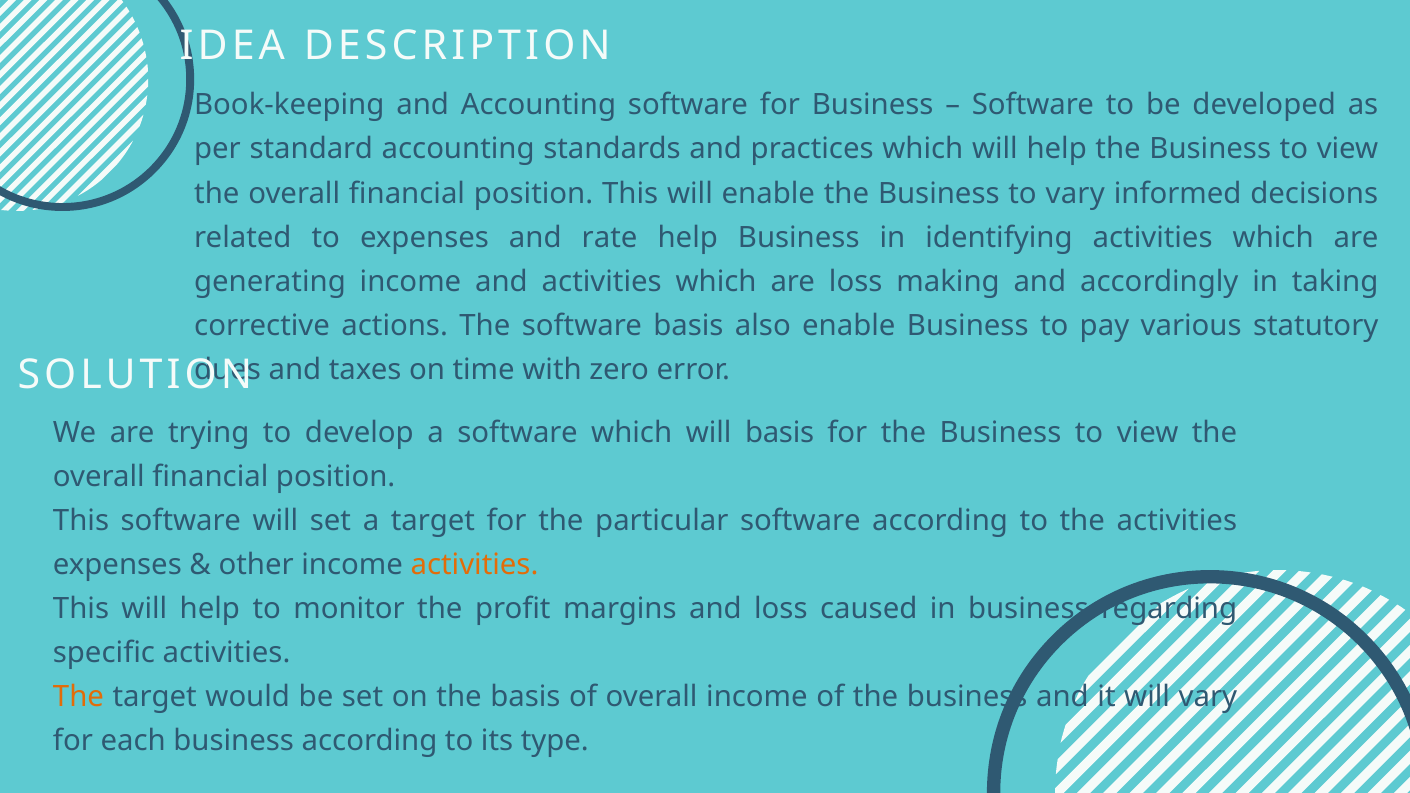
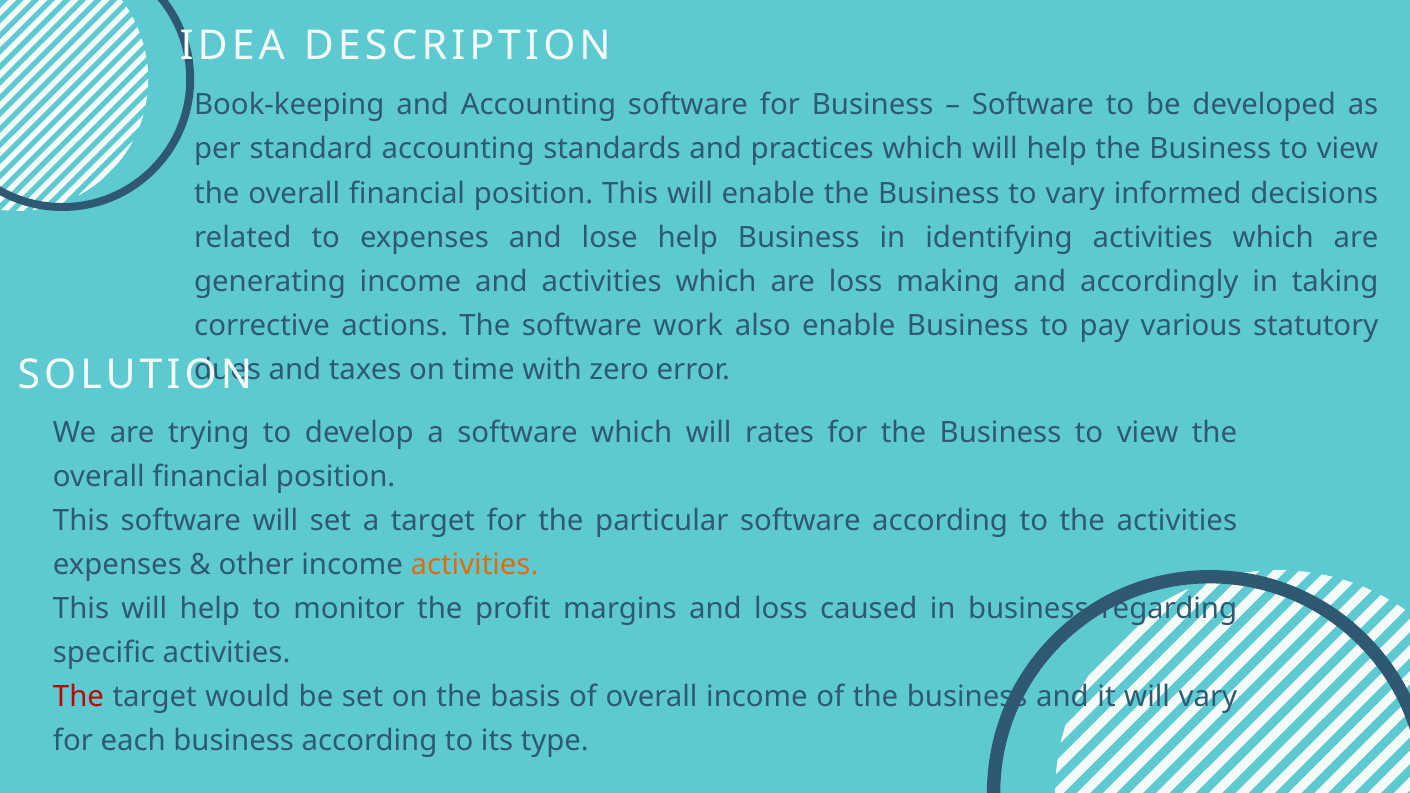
rate: rate -> lose
software basis: basis -> work
will basis: basis -> rates
The at (78, 697) colour: orange -> red
